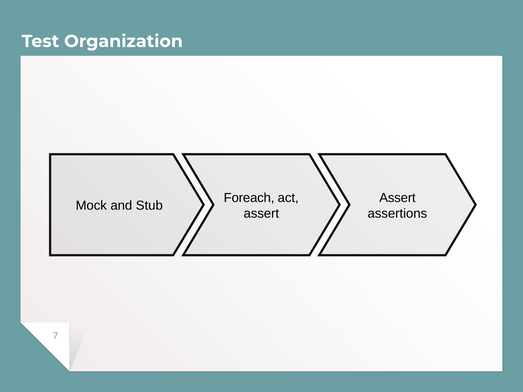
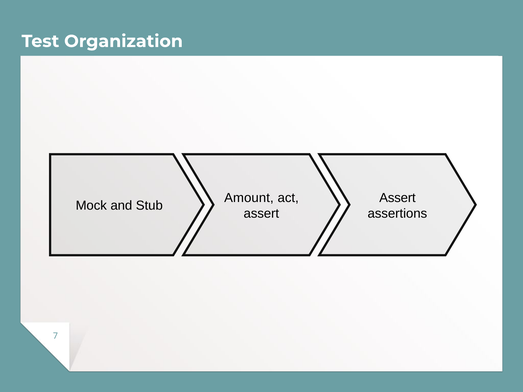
Foreach: Foreach -> Amount
